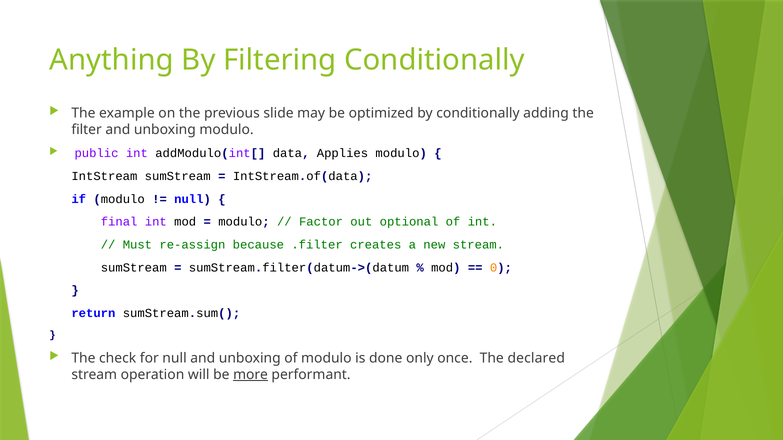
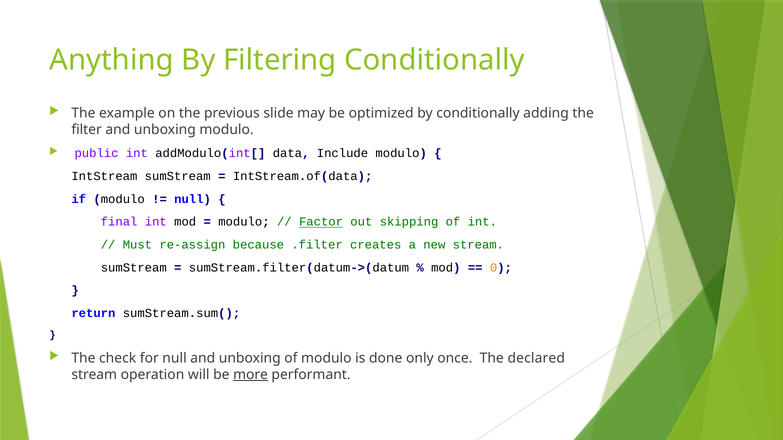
Applies: Applies -> Include
Factor underline: none -> present
optional: optional -> skipping
